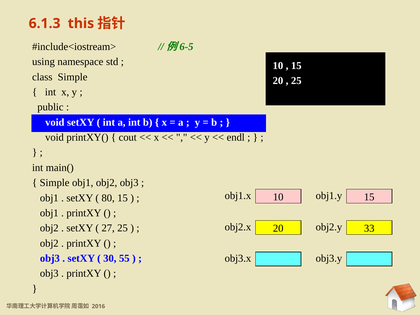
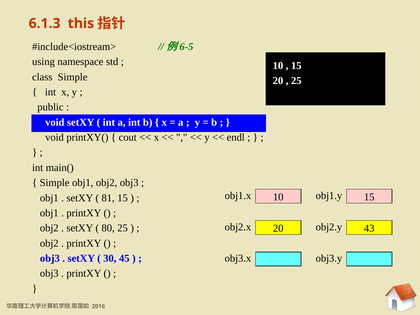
80: 80 -> 81
27: 27 -> 80
33: 33 -> 43
55: 55 -> 45
